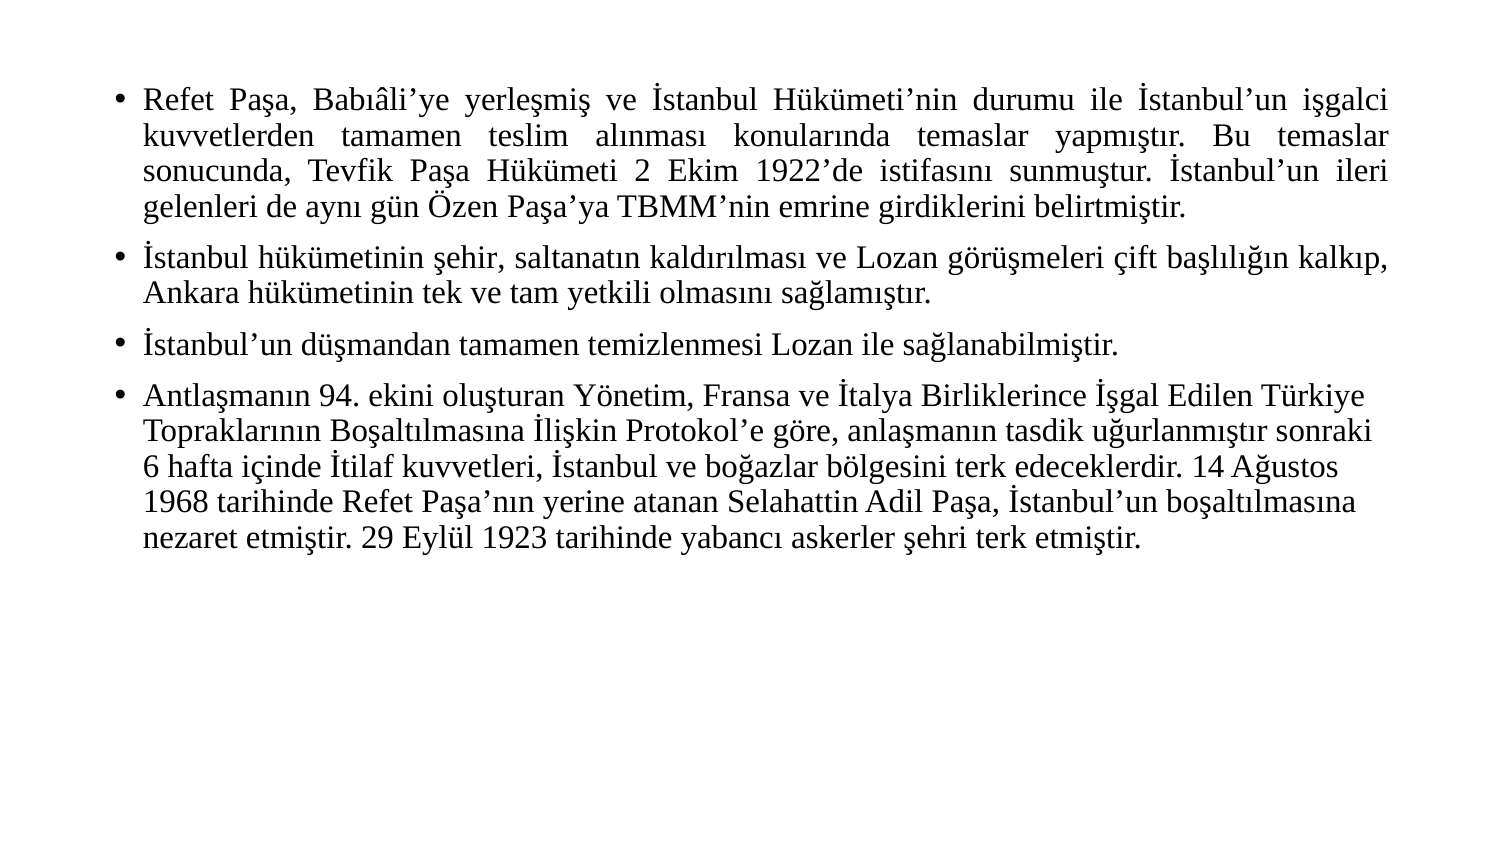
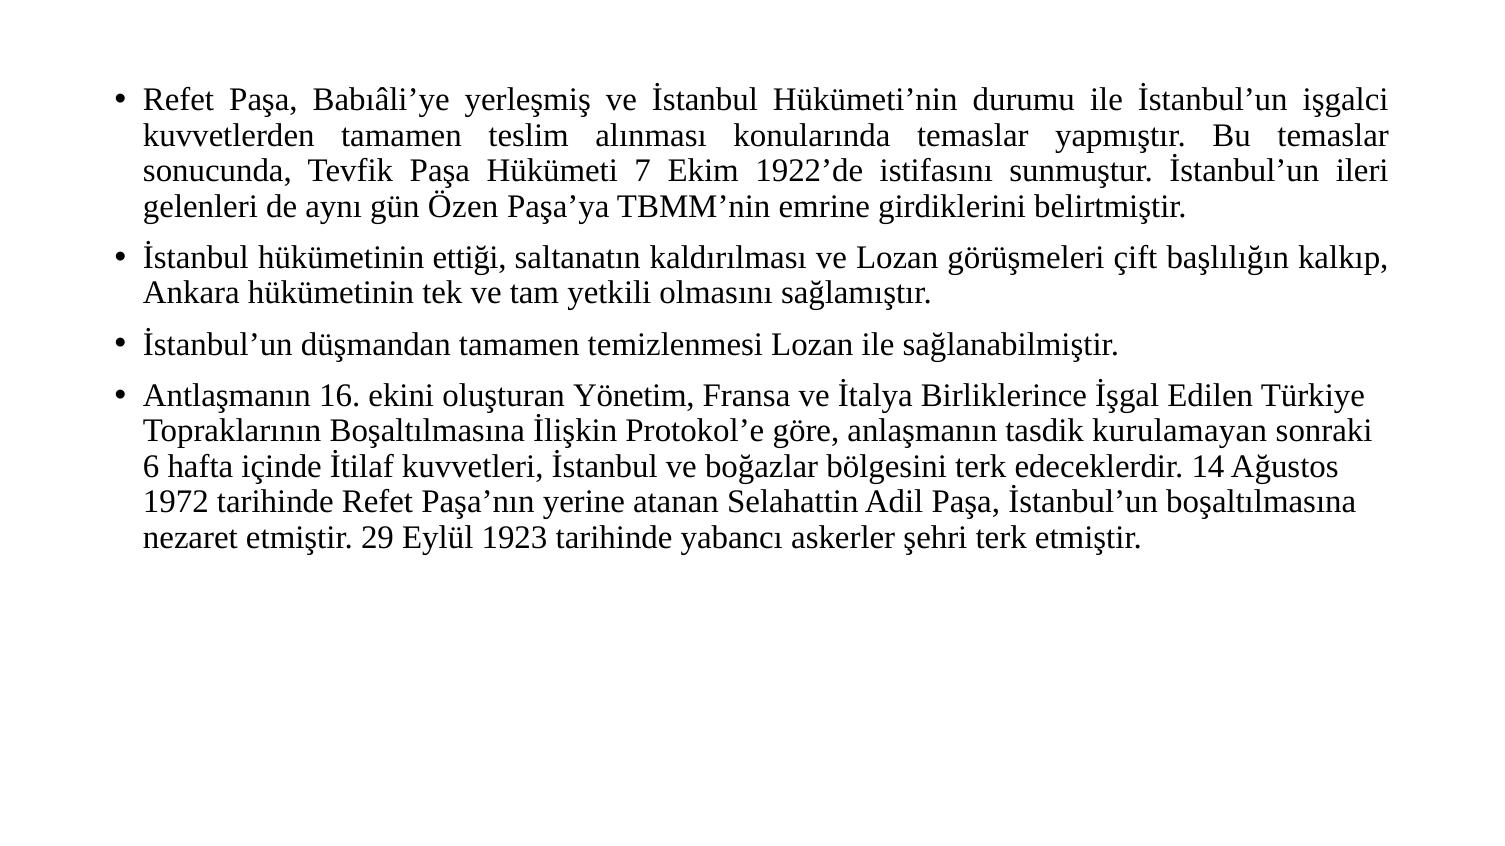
2: 2 -> 7
şehir: şehir -> ettiği
94: 94 -> 16
uğurlanmıştır: uğurlanmıştır -> kurulamayan
1968: 1968 -> 1972
